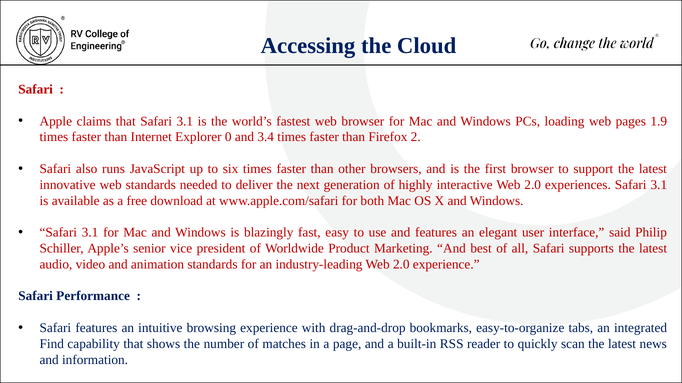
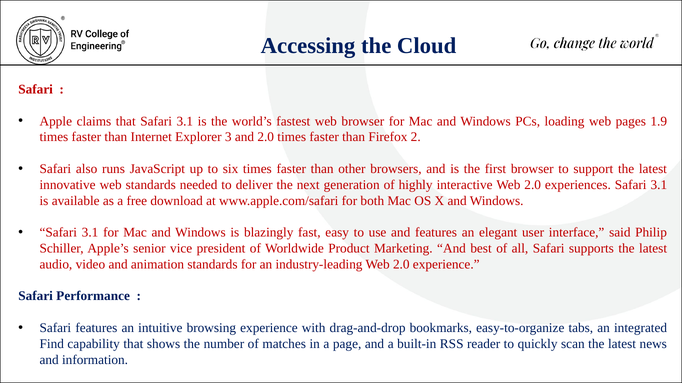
0: 0 -> 3
and 3.4: 3.4 -> 2.0
